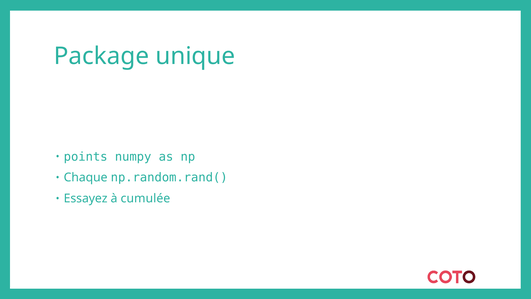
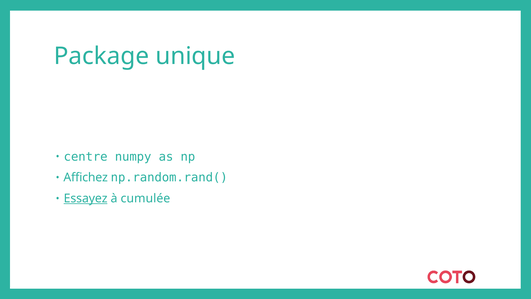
points: points -> centre
Chaque: Chaque -> Affichez
Essayez underline: none -> present
